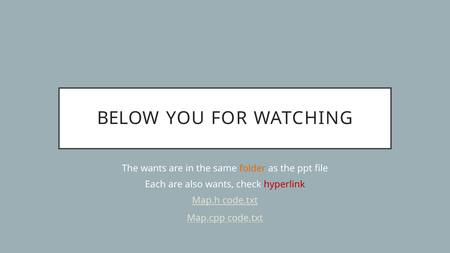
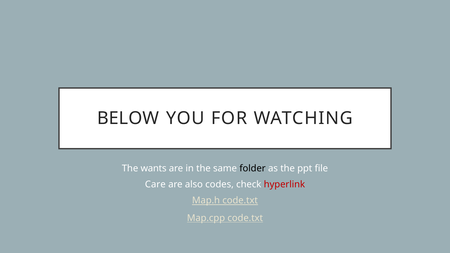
folder colour: orange -> black
Each: Each -> Care
also wants: wants -> codes
